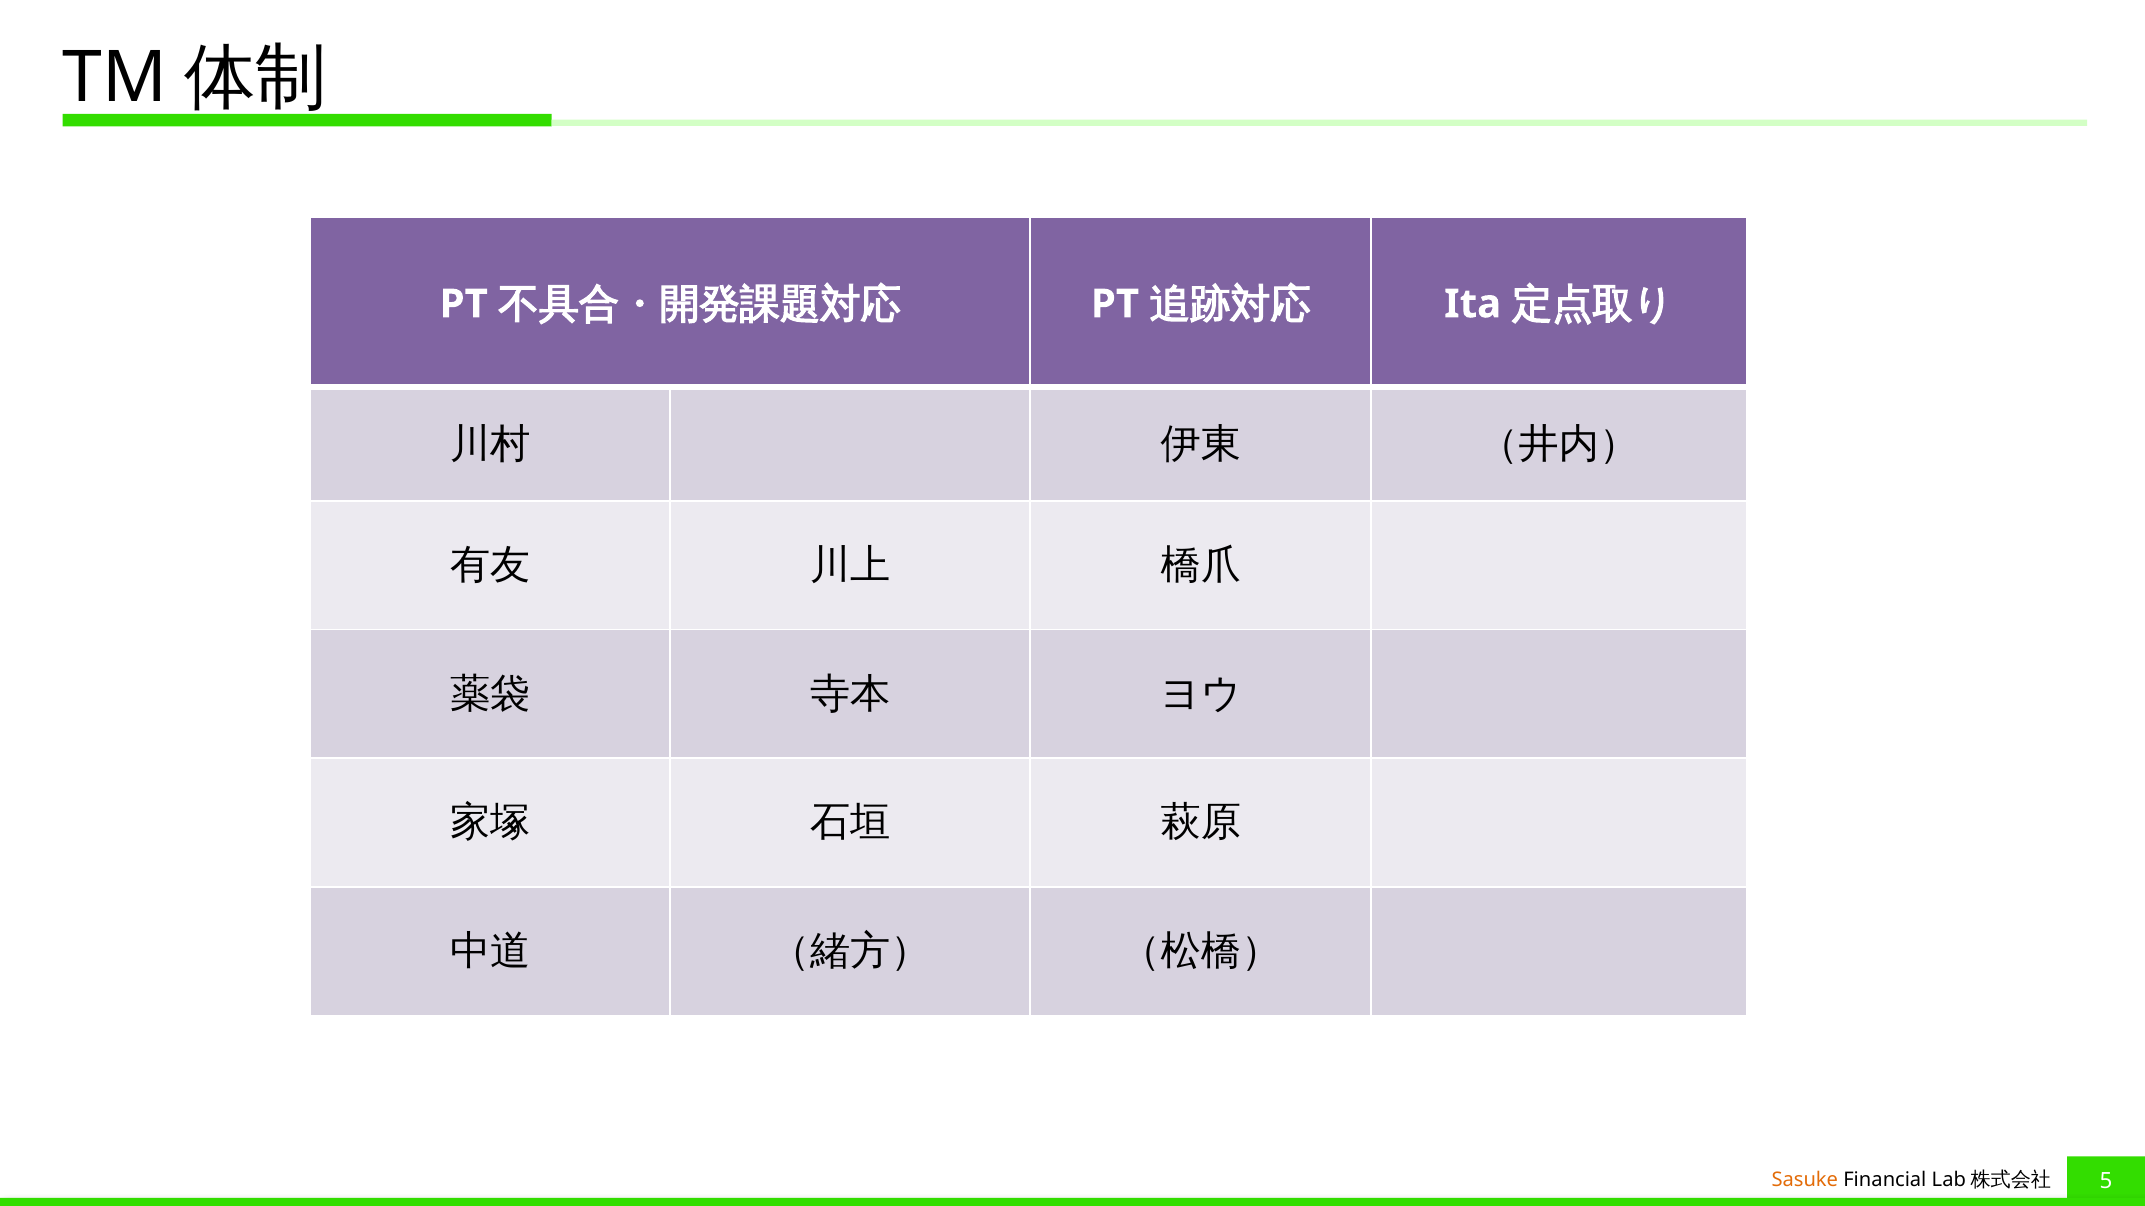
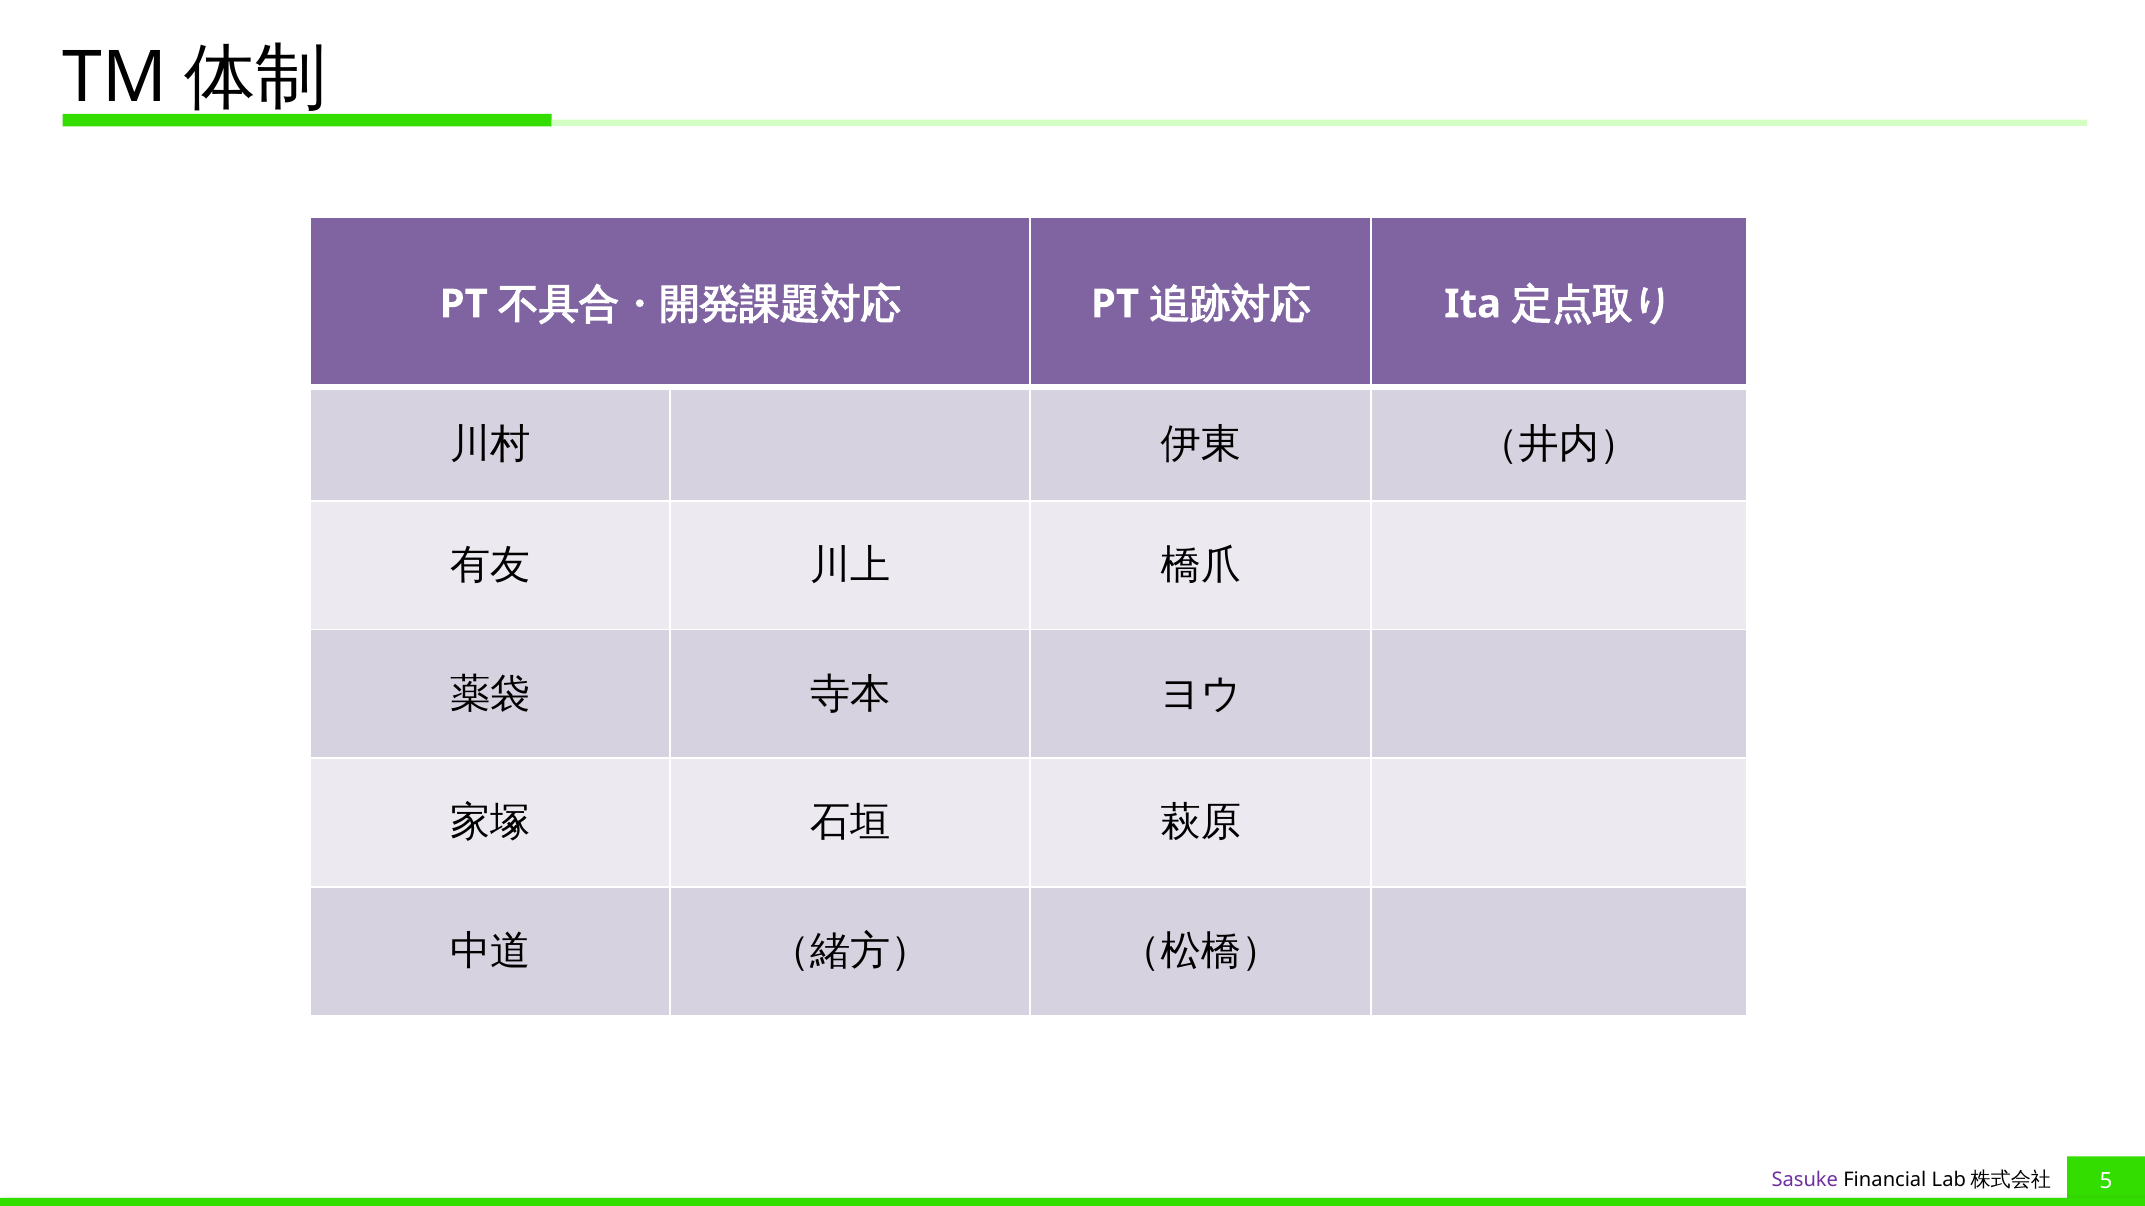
Sasuke colour: orange -> purple
